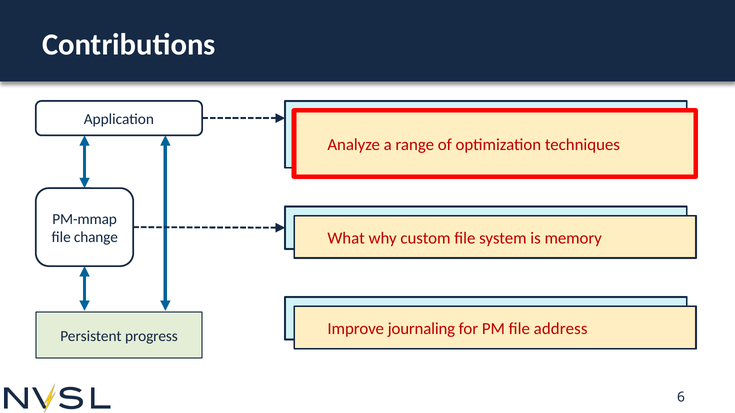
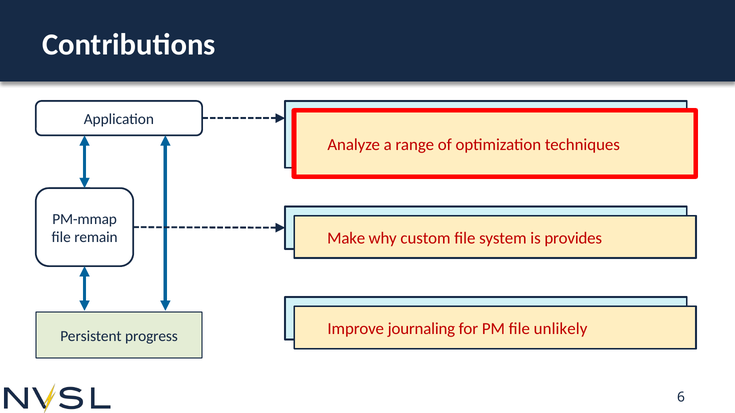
file change: change -> remain
What at (346, 238): What -> Make
memory: memory -> provides
address: address -> unlikely
